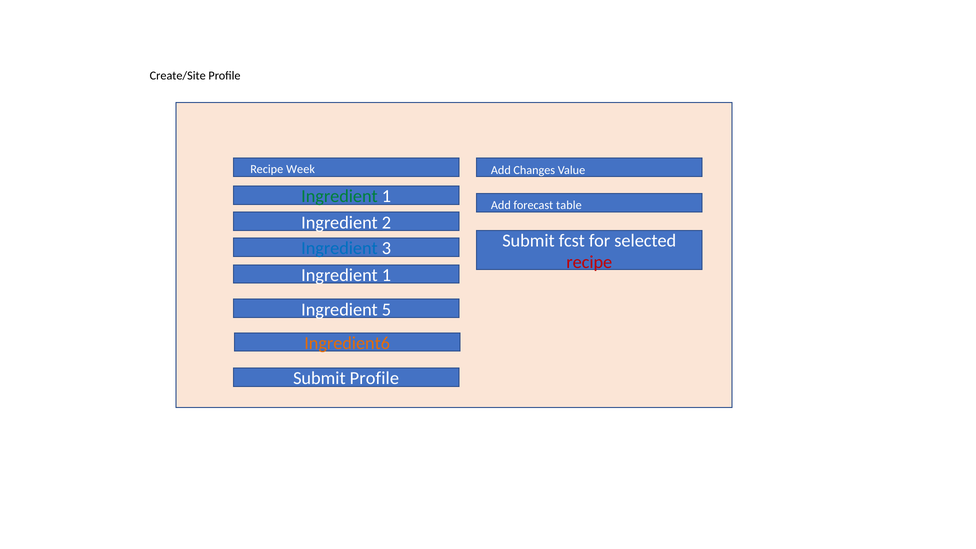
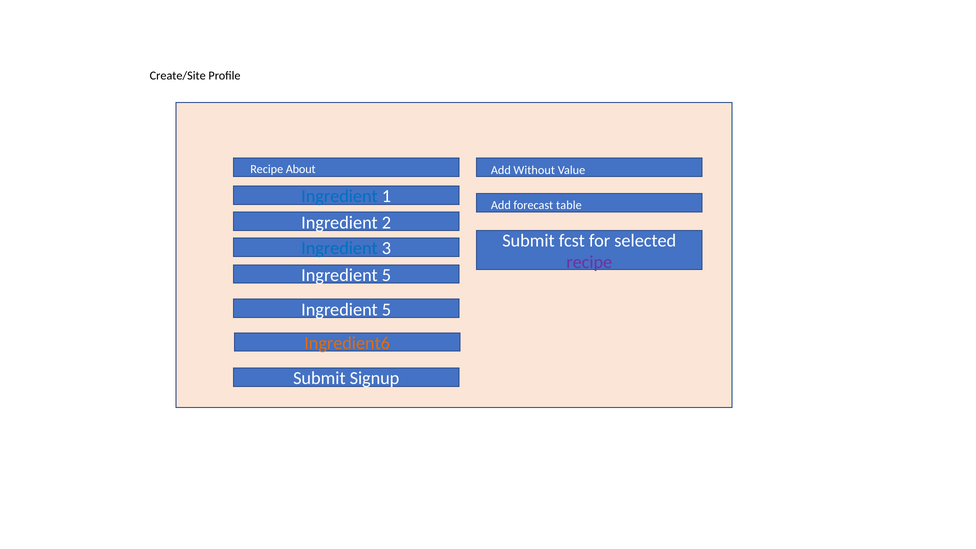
Week: Week -> About
Changes: Changes -> Without
Ingredient at (339, 196) colour: green -> blue
recipe at (589, 262) colour: red -> purple
1 at (386, 275): 1 -> 5
Submit Profile: Profile -> Signup
